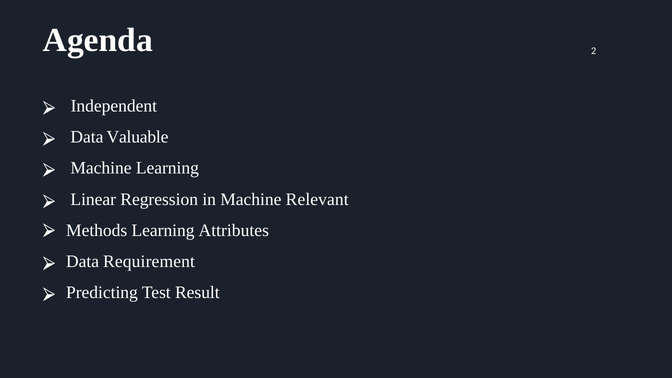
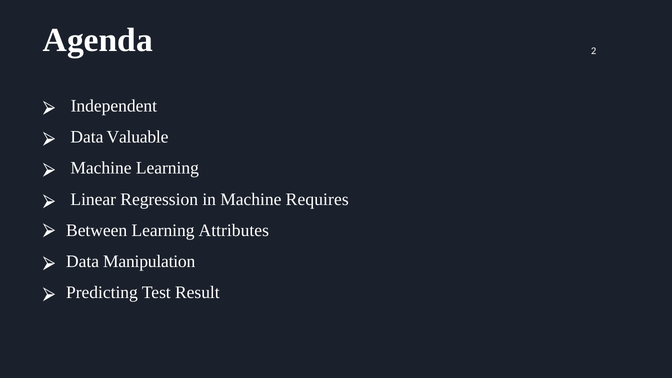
Relevant: Relevant -> Requires
Methods: Methods -> Between
Requirement: Requirement -> Manipulation
